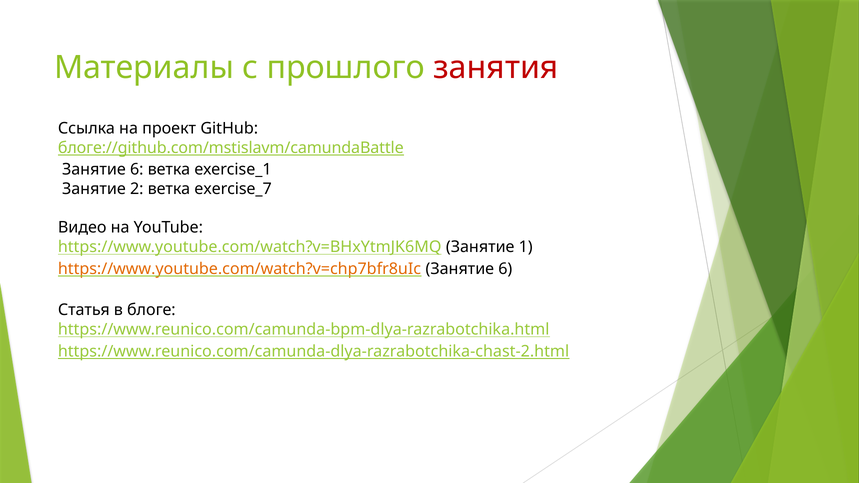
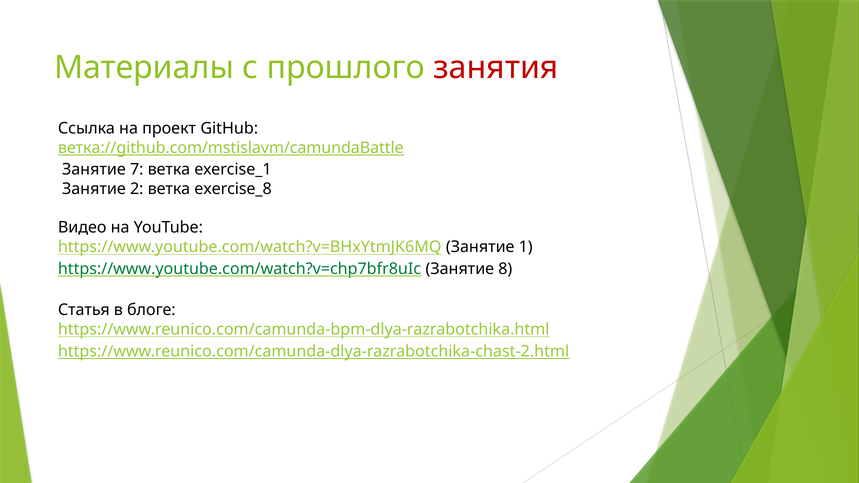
блоге://github.com/mstislavm/camundaBattle: блоге://github.com/mstislavm/camundaBattle -> ветка://github.com/mstislavm/camundaBattle
6 at (137, 170): 6 -> 7
exercise_7: exercise_7 -> exercise_8
https://www.youtube.com/watch?v=chp7bfr8uIc colour: orange -> green
6 at (505, 269): 6 -> 8
